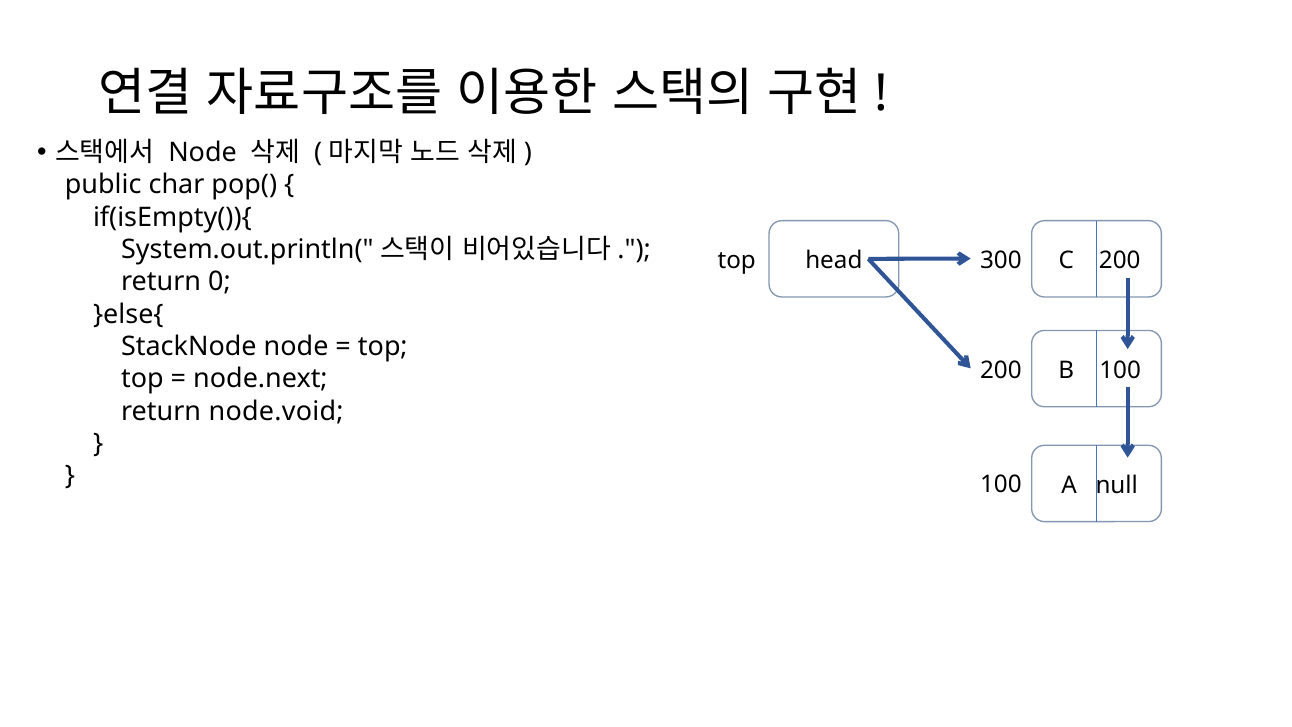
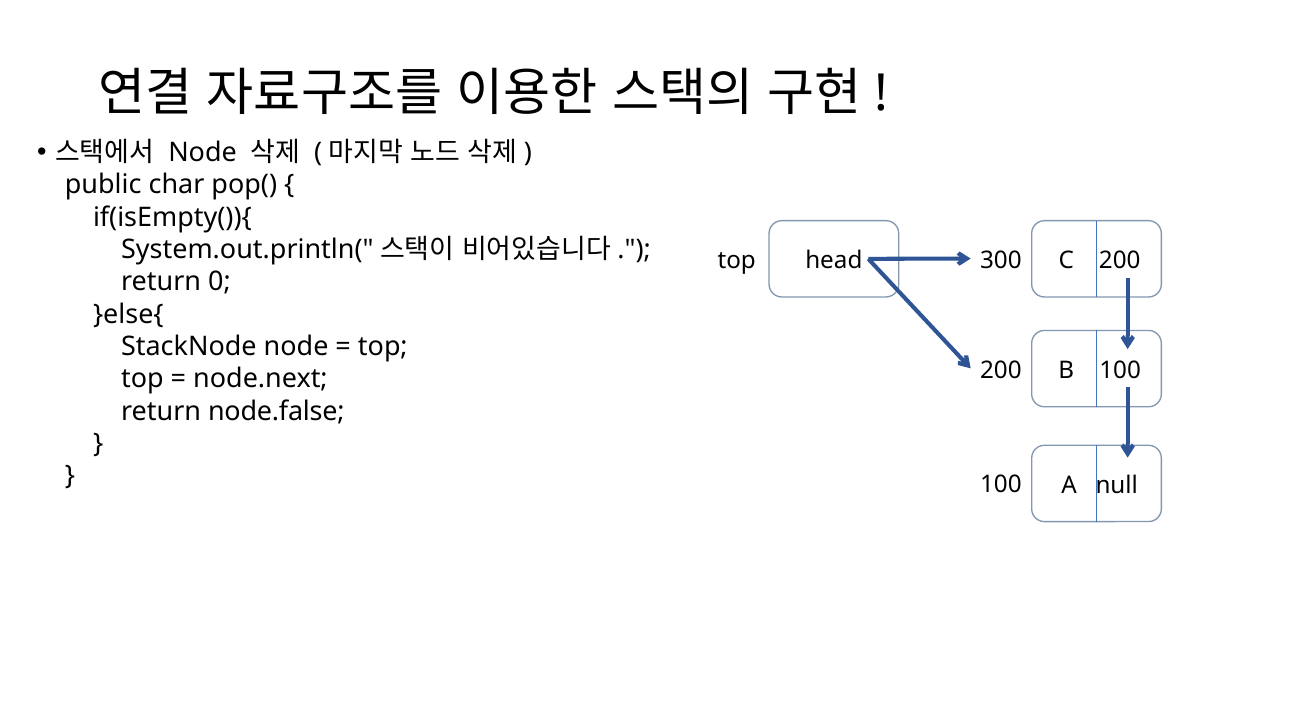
node.void: node.void -> node.false
